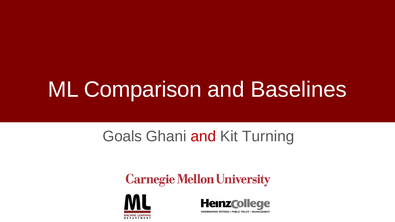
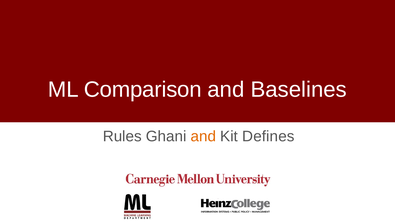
Goals: Goals -> Rules
and at (203, 137) colour: red -> orange
Turning: Turning -> Defines
